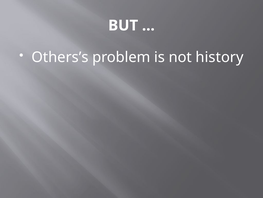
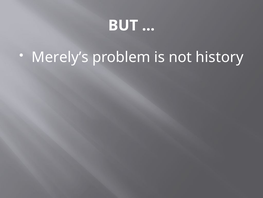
Others’s: Others’s -> Merely’s
